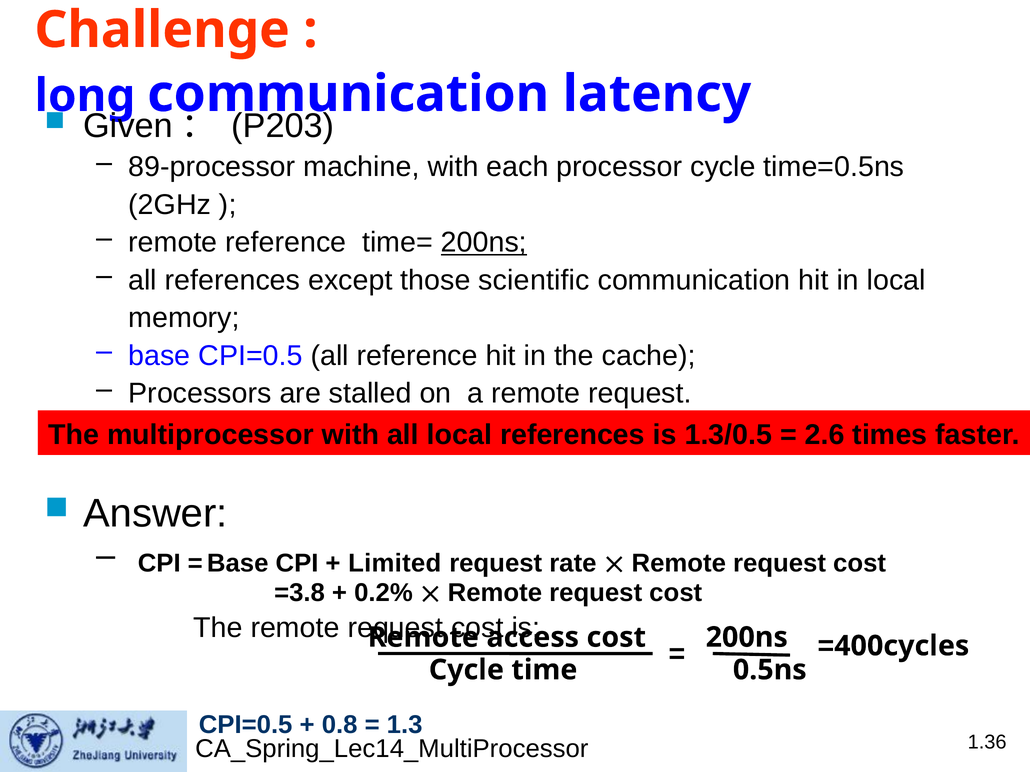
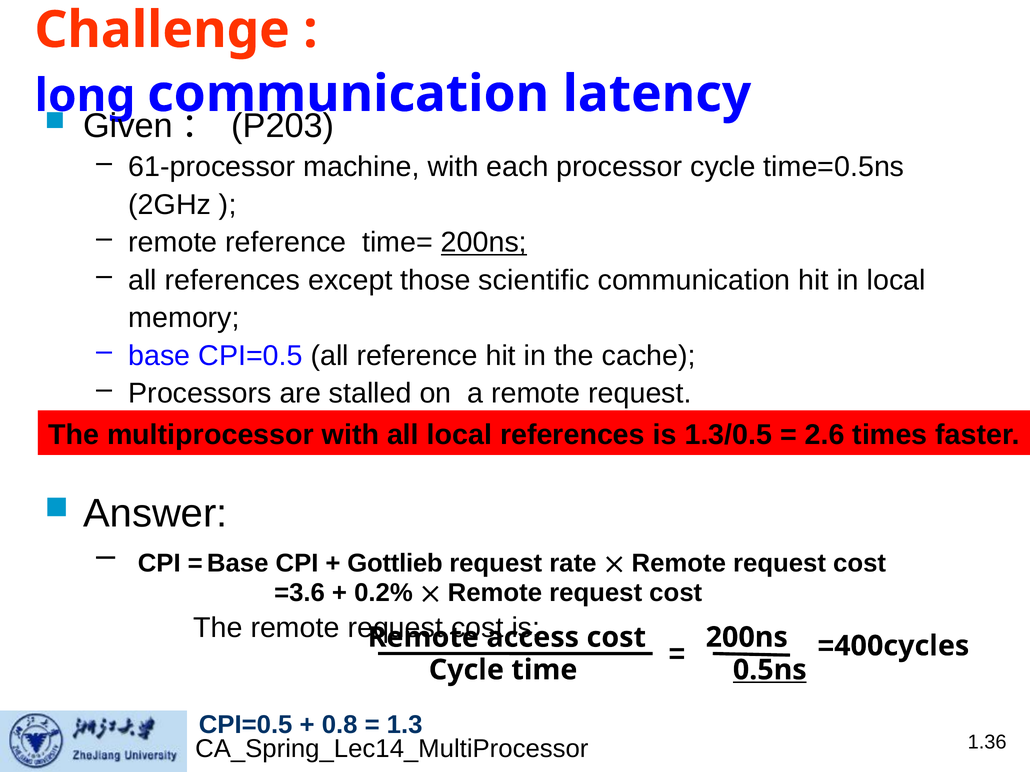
89-processor: 89-processor -> 61-processor
Limited: Limited -> Gottlieb
=3.8: =3.8 -> =3.6
0.5ns underline: none -> present
